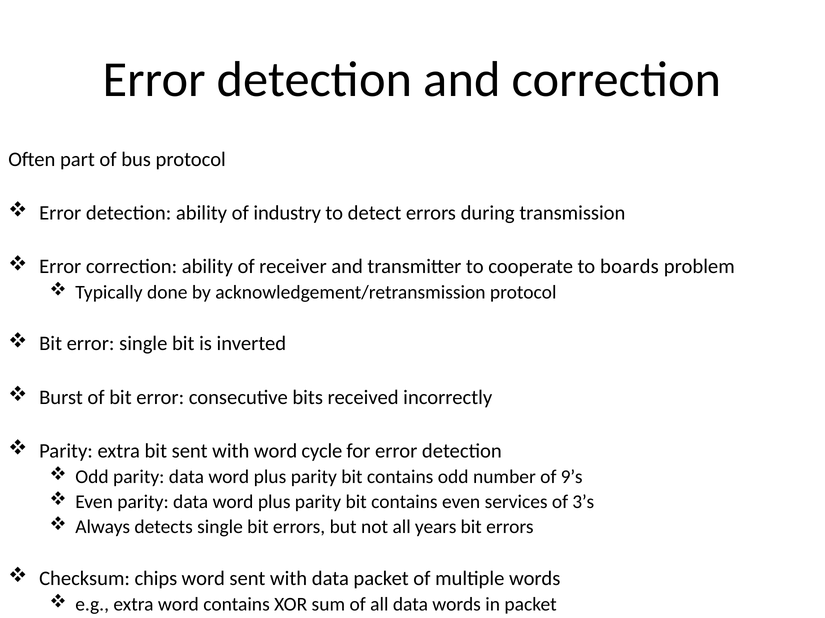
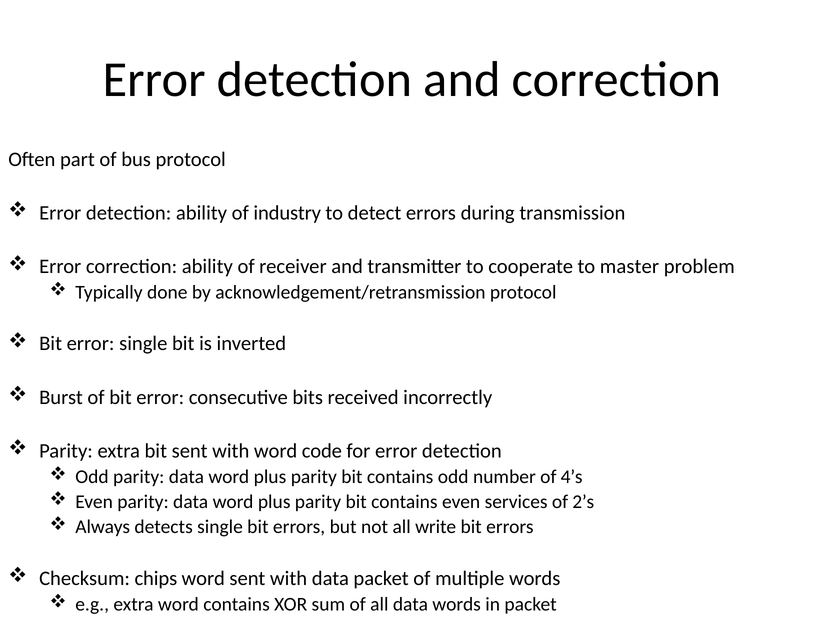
boards: boards -> master
cycle: cycle -> code
9’s: 9’s -> 4’s
3’s: 3’s -> 2’s
years: years -> write
